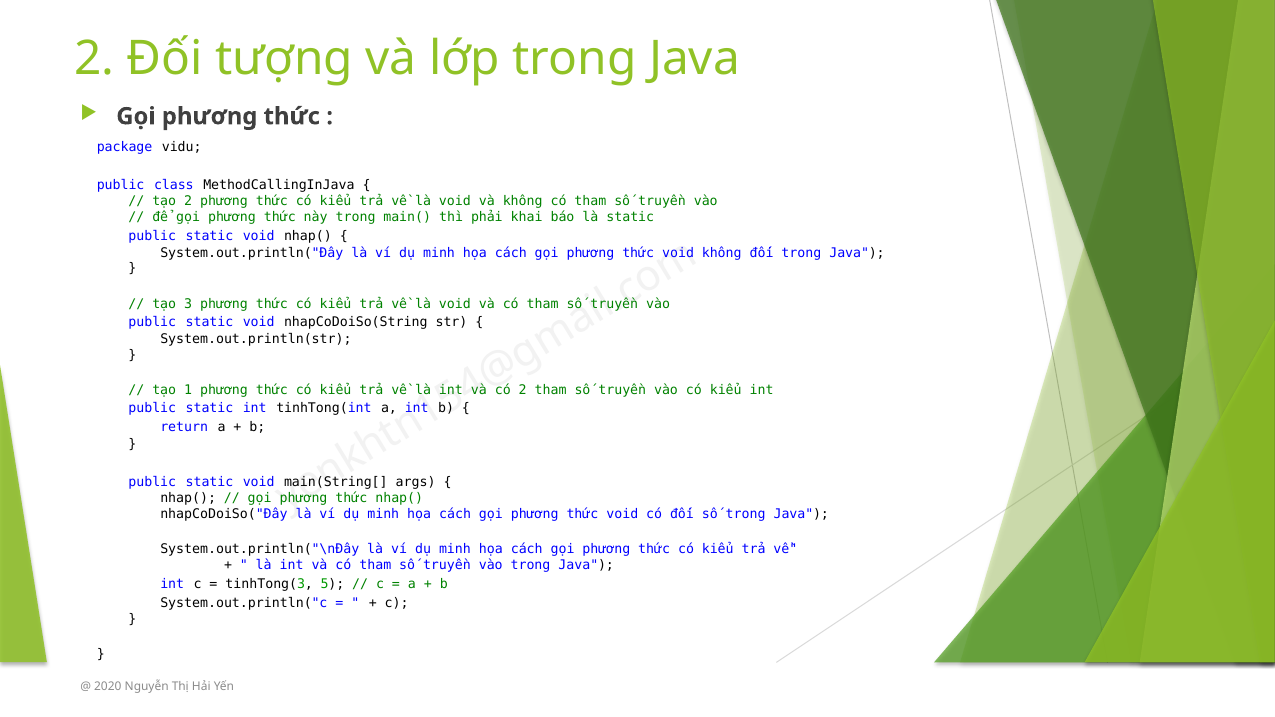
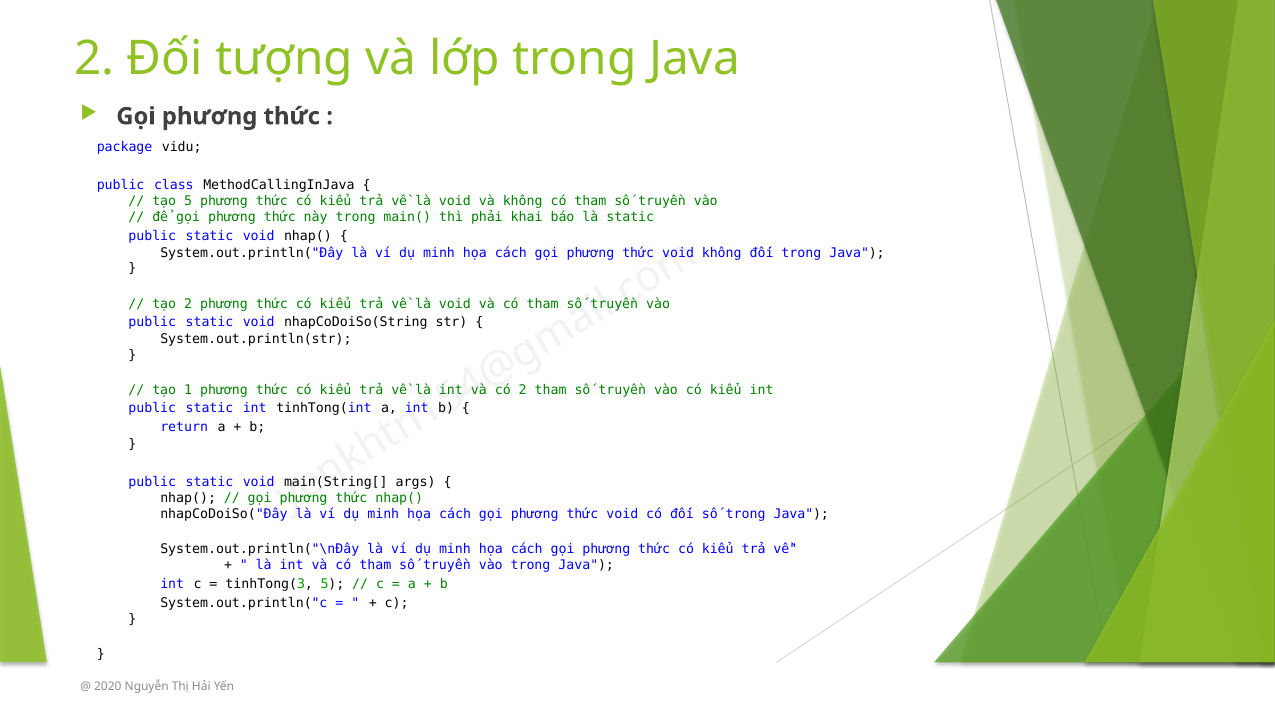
tạo 2: 2 -> 5
tạo 3: 3 -> 2
